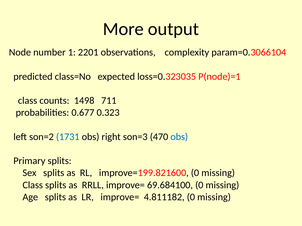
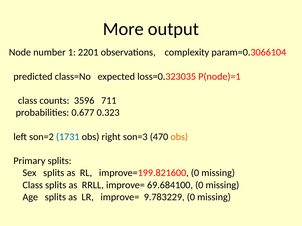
1498: 1498 -> 3596
obs at (179, 137) colour: blue -> orange
4.811182: 4.811182 -> 9.783229
